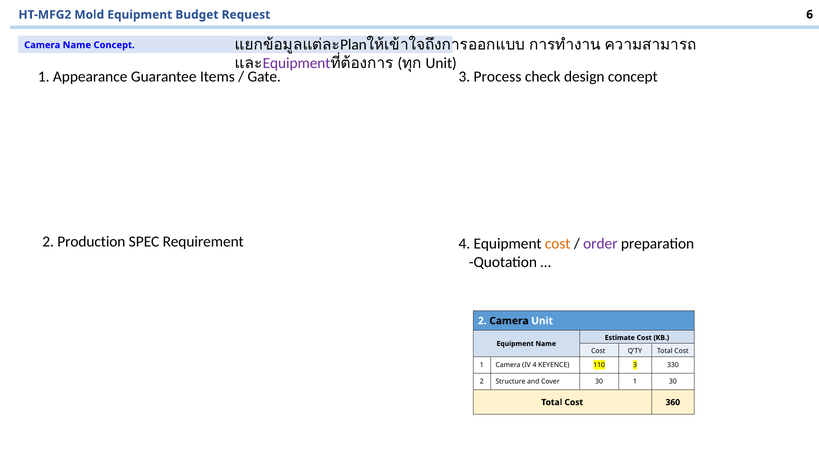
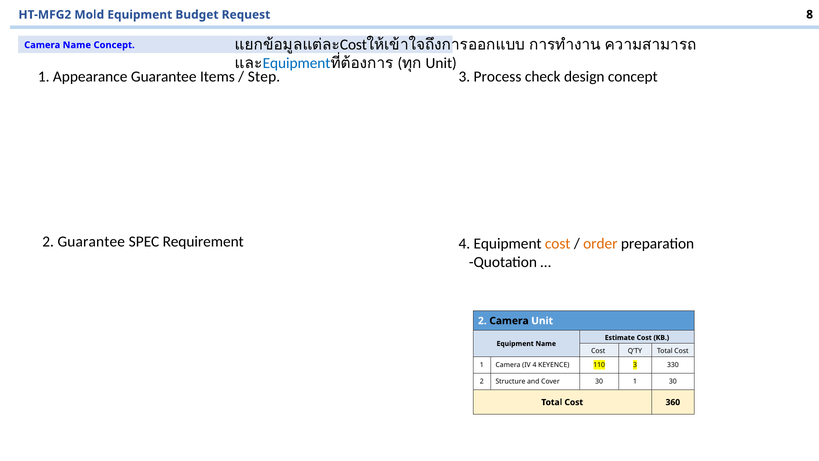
6: 6 -> 8
Plan at (353, 45): Plan -> Cost
Equipment at (297, 63) colour: purple -> blue
Gate: Gate -> Step
2 Production: Production -> Guarantee
order colour: purple -> orange
